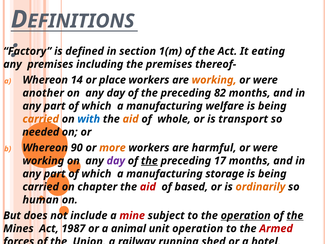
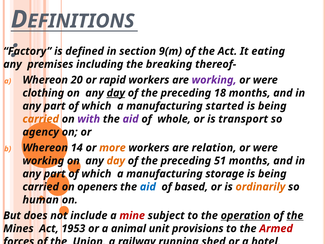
1(m: 1(m -> 9(m
the premises: premises -> breaking
14: 14 -> 20
or place: place -> rapid
working at (214, 80) colour: orange -> purple
another: another -> clothing
day at (116, 93) underline: none -> present
82: 82 -> 18
welfare: welfare -> started
with colour: blue -> purple
aid at (131, 119) colour: orange -> purple
needed: needed -> agency
90: 90 -> 14
harmful: harmful -> relation
day at (116, 161) colour: purple -> orange
the at (149, 161) underline: present -> none
17: 17 -> 51
chapter: chapter -> openers
aid at (148, 187) colour: red -> blue
1987: 1987 -> 1953
unit operation: operation -> provisions
